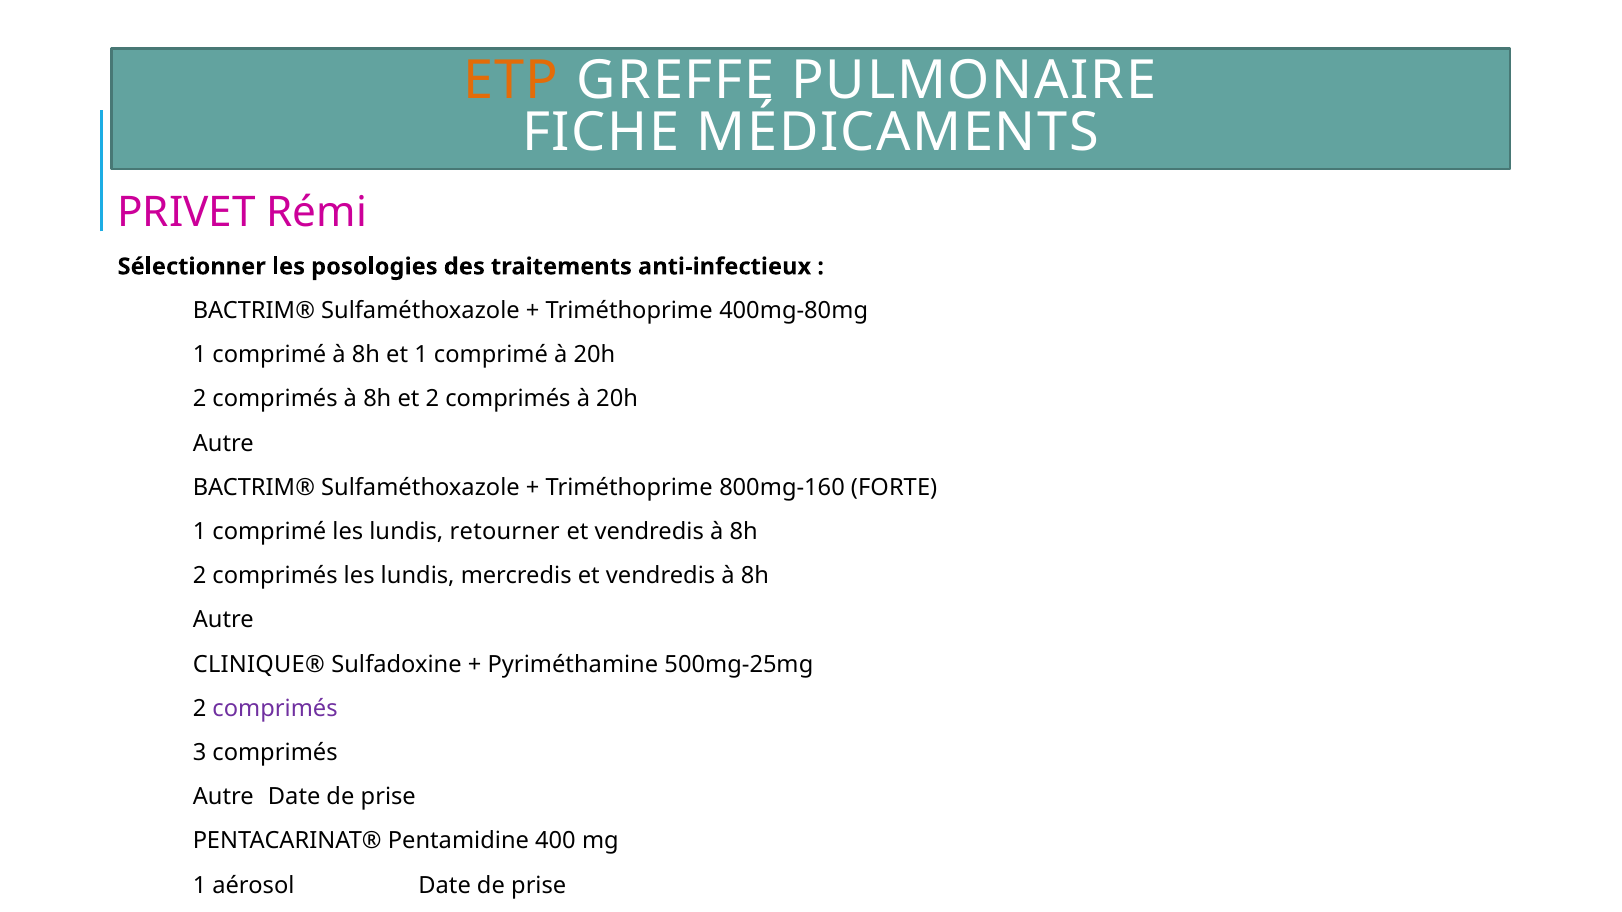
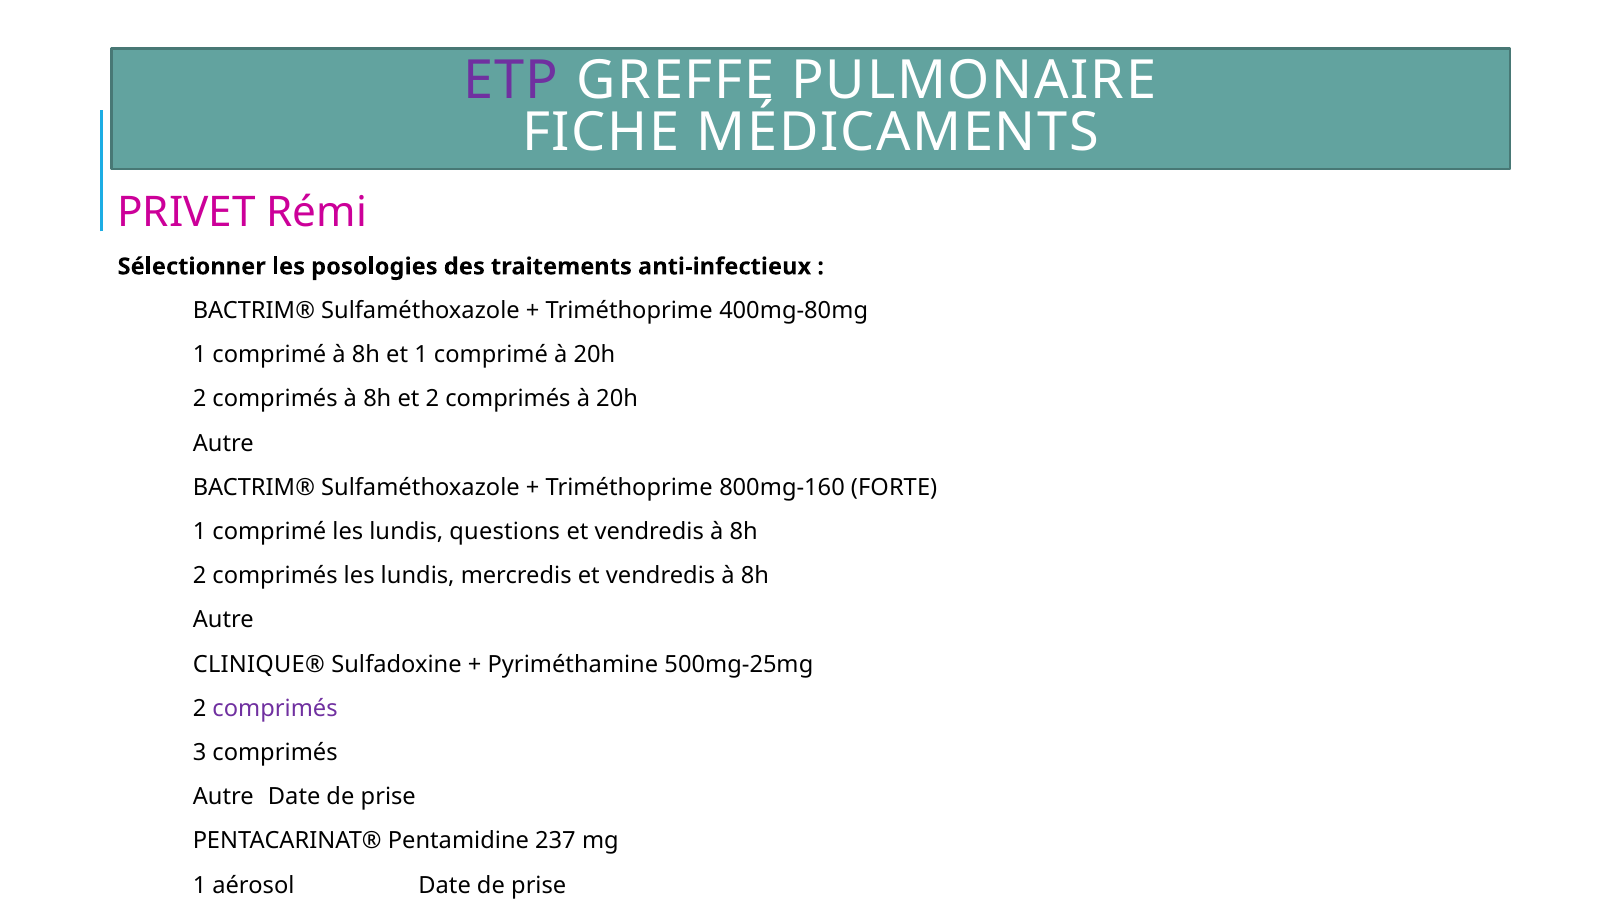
ETP colour: orange -> purple
retourner: retourner -> questions
400: 400 -> 237
